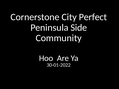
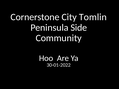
Perfect: Perfect -> Tomlin
